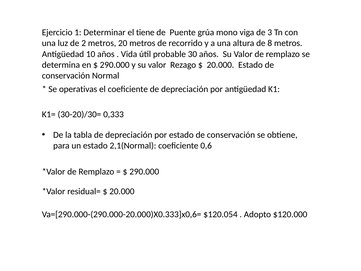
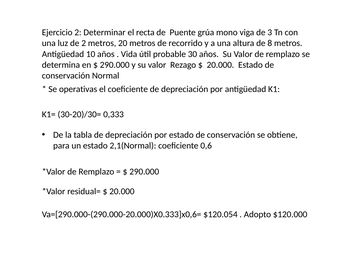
Ejercicio 1: 1 -> 2
tiene: tiene -> recta
